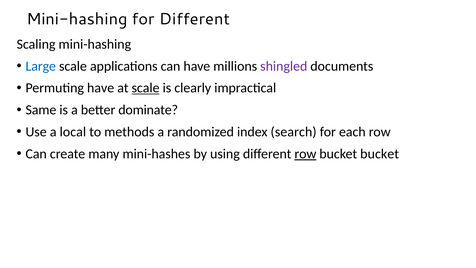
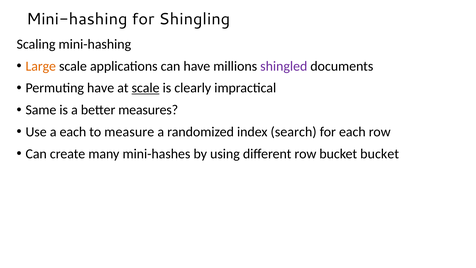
for Different: Different -> Shingling
Large colour: blue -> orange
dominate: dominate -> measures
a local: local -> each
methods: methods -> measure
row at (305, 154) underline: present -> none
